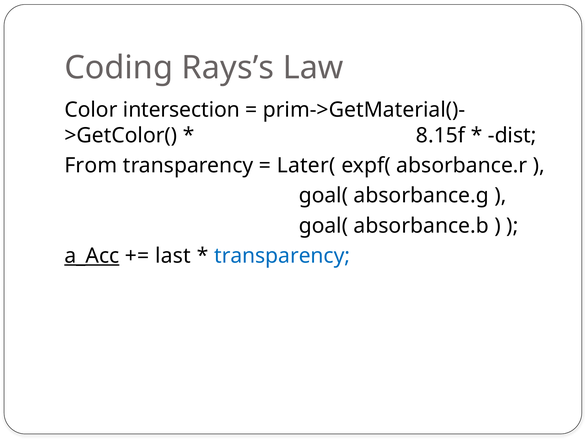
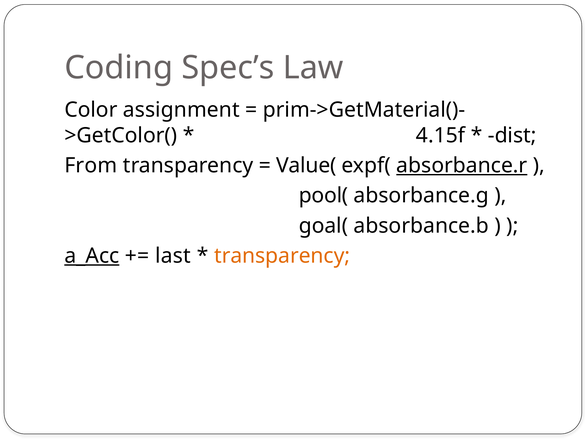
Rays’s: Rays’s -> Spec’s
intersection: intersection -> assignment
8.15f: 8.15f -> 4.15f
Later(: Later( -> Value(
absorbance.r underline: none -> present
goal( at (323, 195): goal( -> pool(
transparency at (282, 256) colour: blue -> orange
